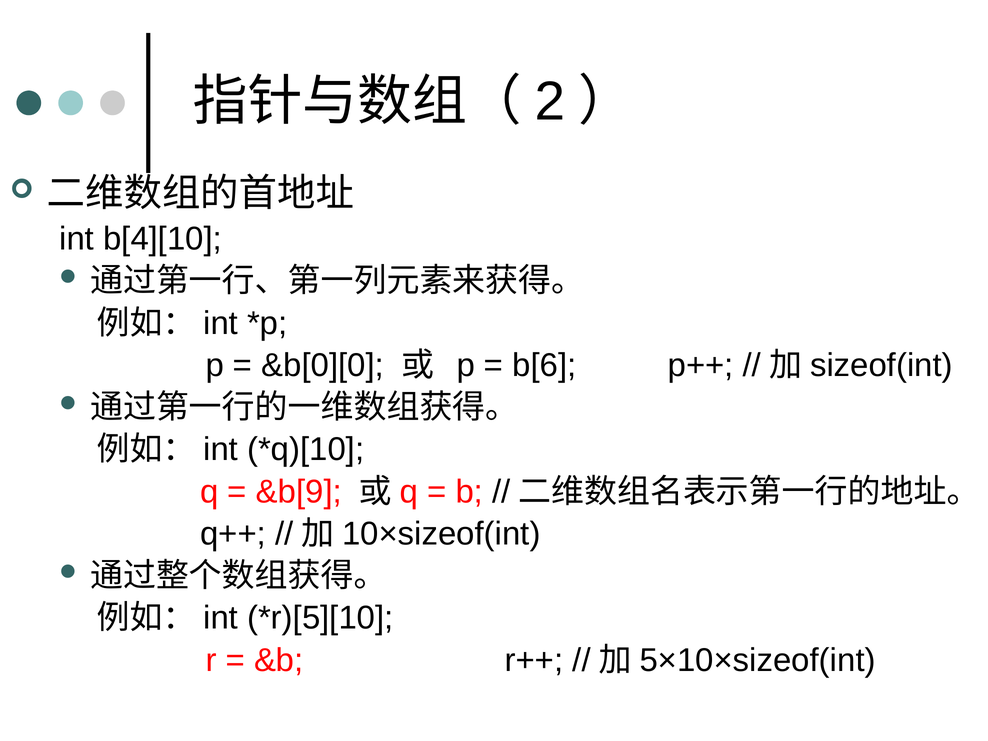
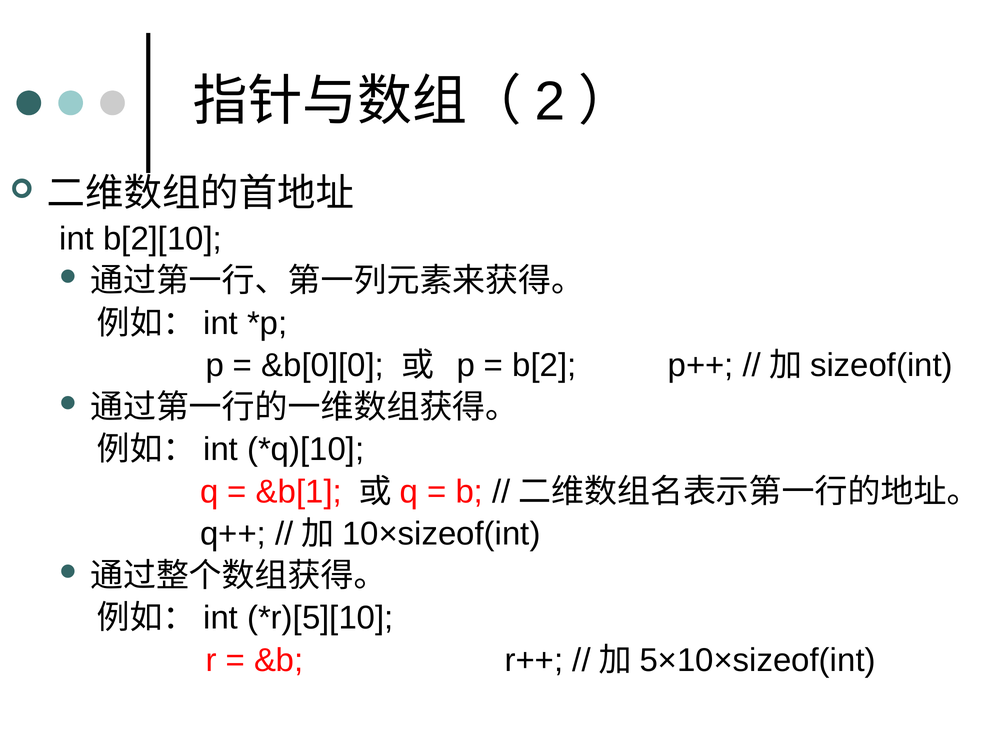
b[4][10: b[4][10 -> b[2][10
b[6: b[6 -> b[2
&b[9: &b[9 -> &b[1
